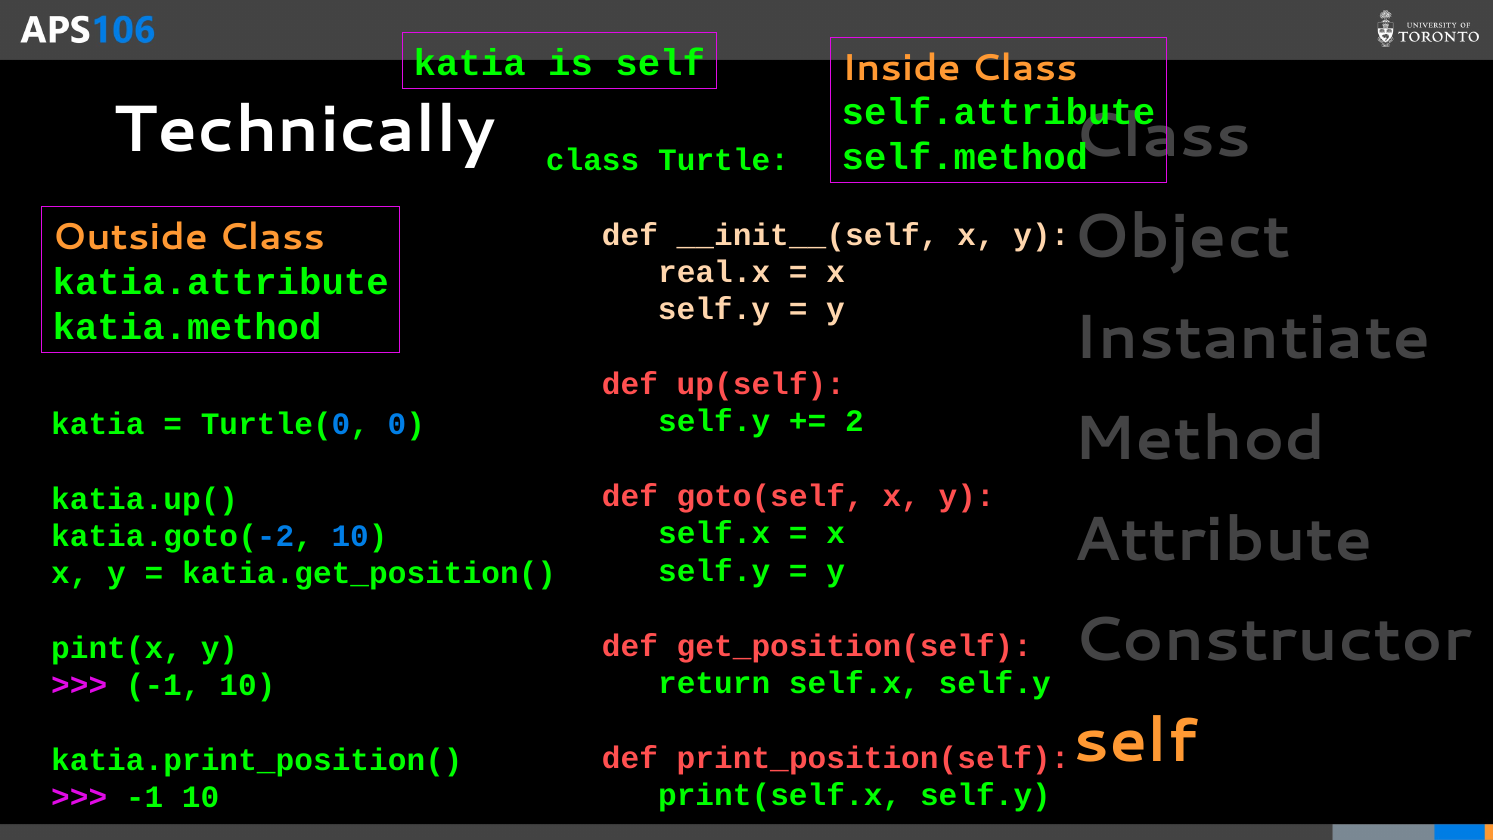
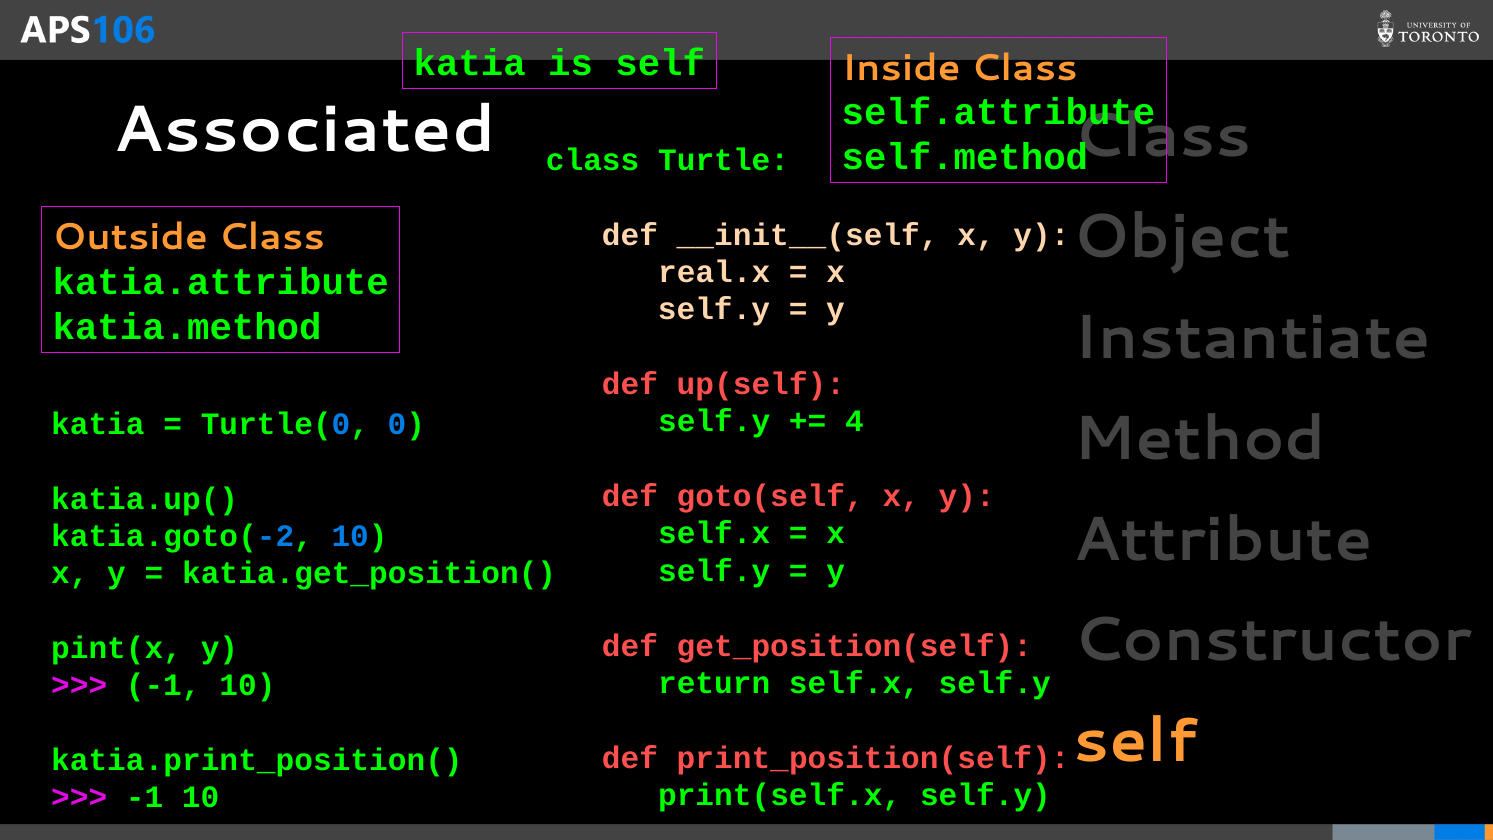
Technically: Technically -> Associated
2: 2 -> 4
